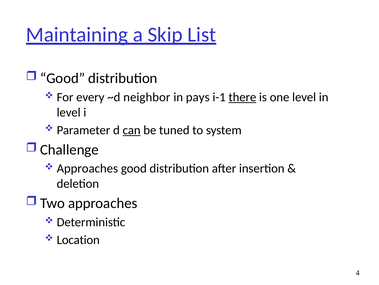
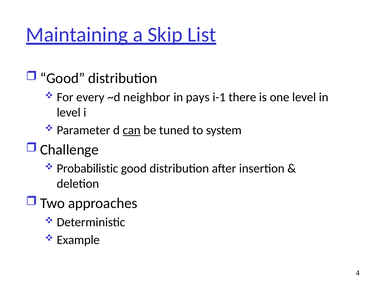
there underline: present -> none
Approaches at (87, 168): Approaches -> Probabilistic
Location: Location -> Example
